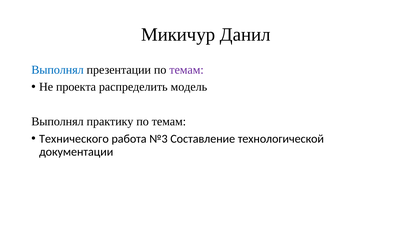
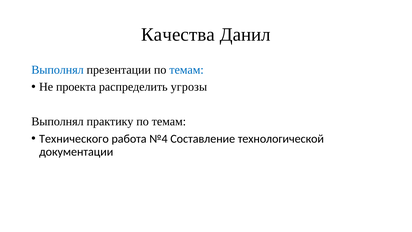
Микичур: Микичур -> Качества
темам at (187, 70) colour: purple -> blue
модель: модель -> угрозы
№3: №3 -> №4
